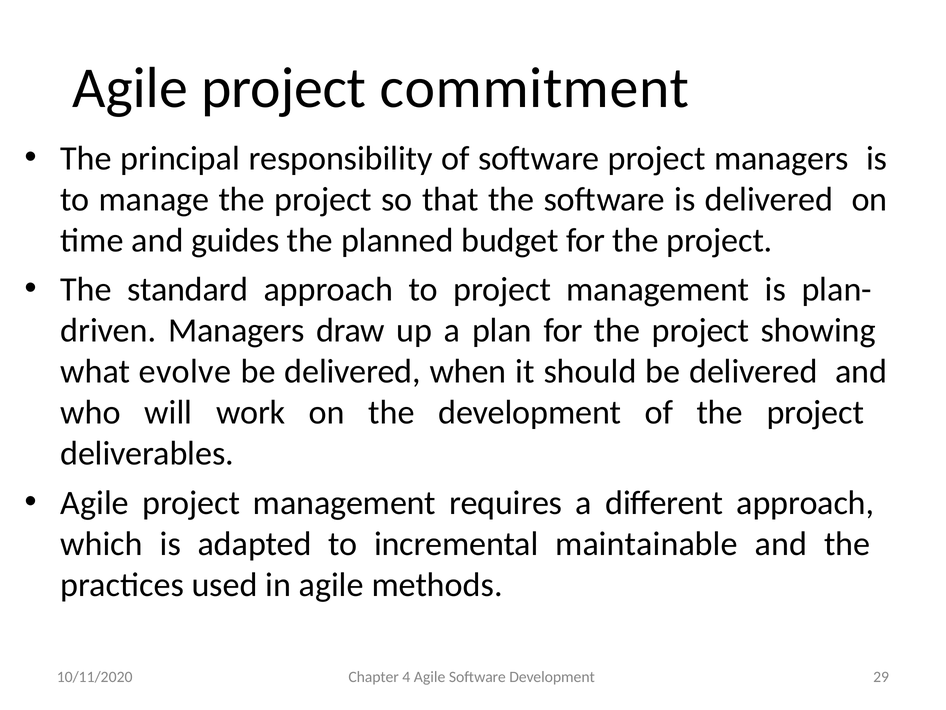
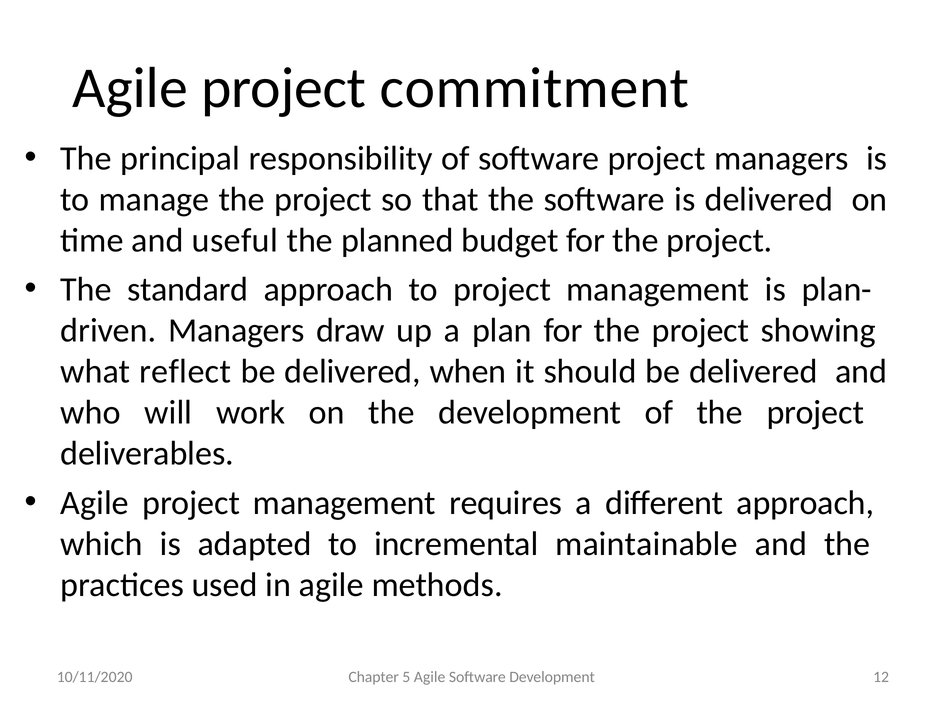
guides: guides -> useful
evolve: evolve -> reflect
4: 4 -> 5
29: 29 -> 12
